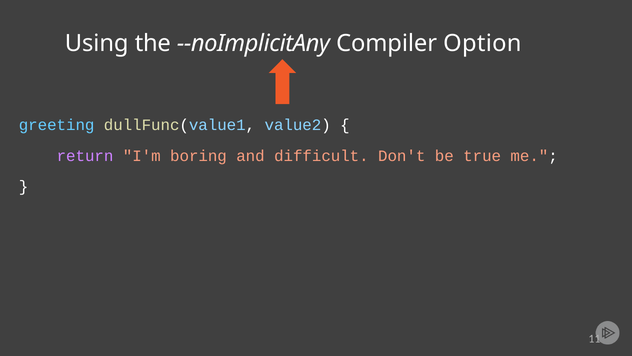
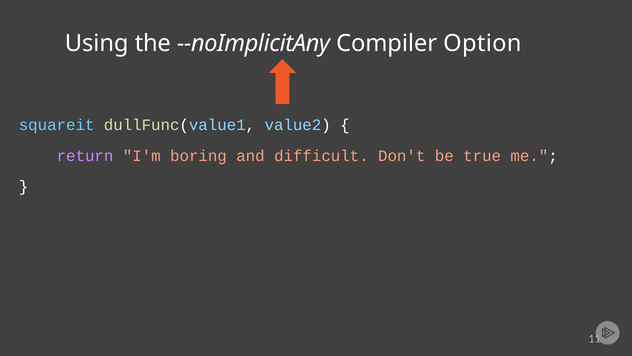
greeting: greeting -> squareit
